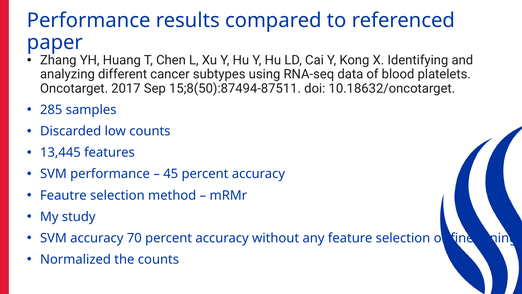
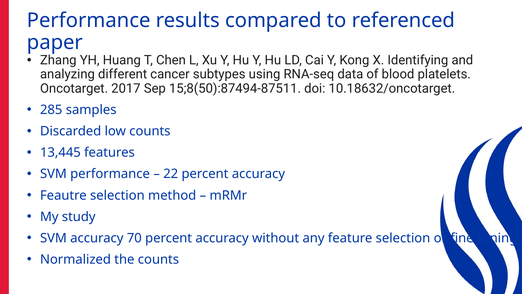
45: 45 -> 22
